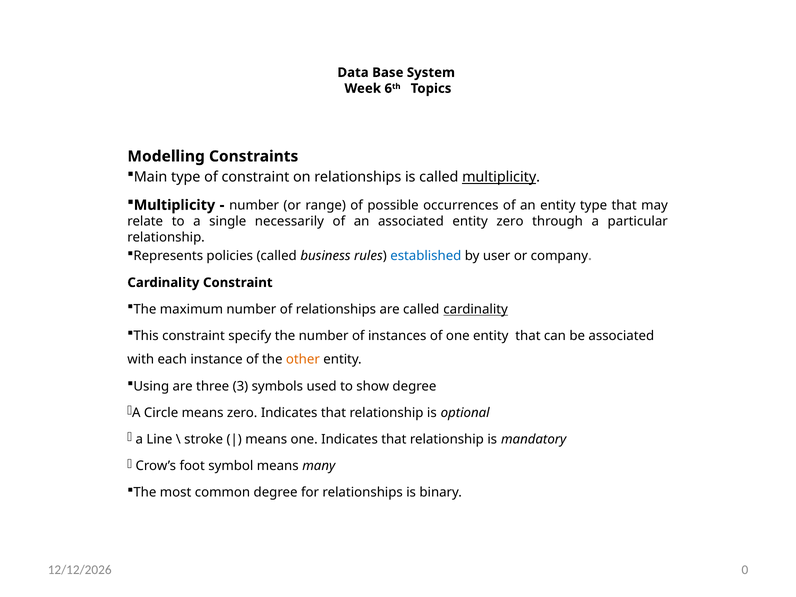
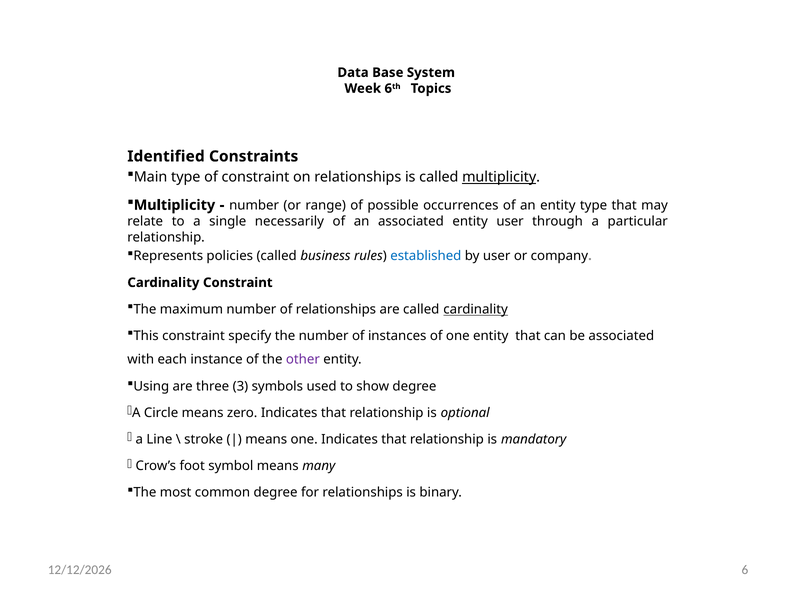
Modelling: Modelling -> Identified
entity zero: zero -> user
other colour: orange -> purple
0: 0 -> 6
